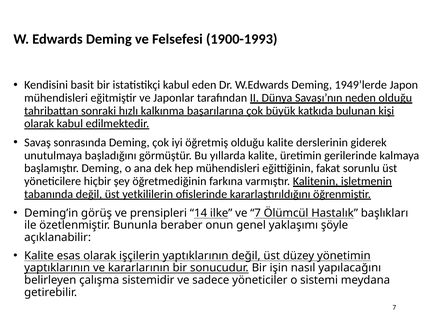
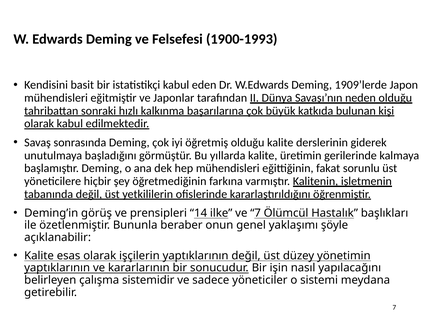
1949’lerde: 1949’lerde -> 1909’lerde
